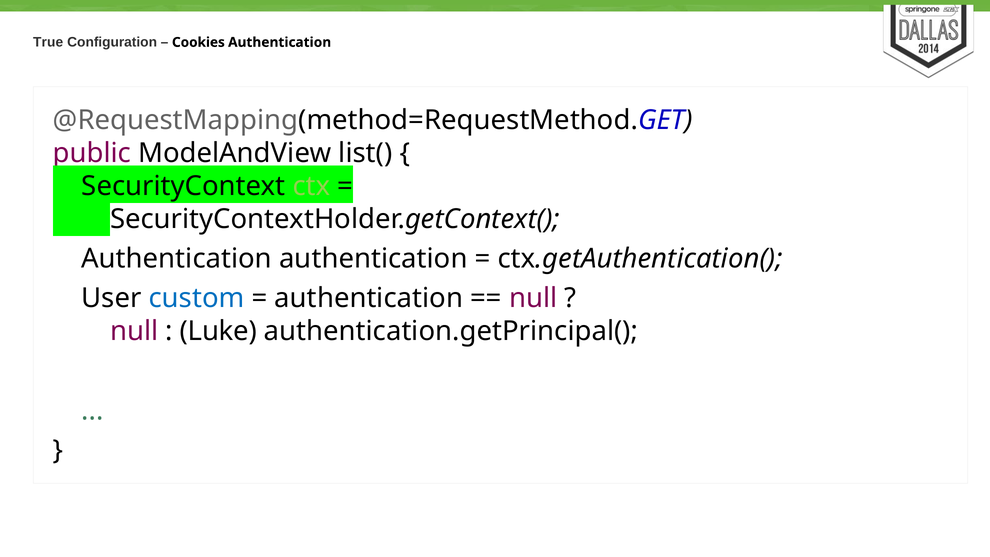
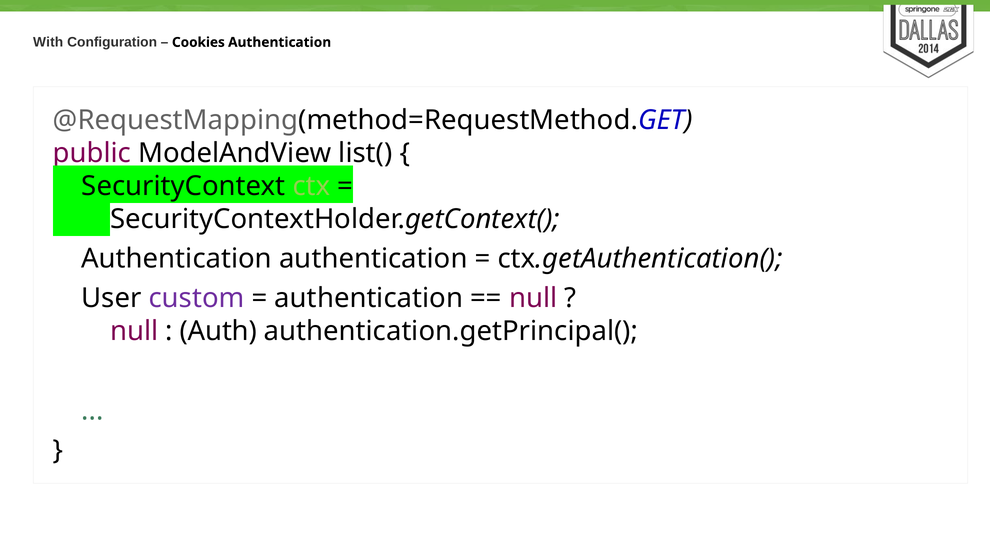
True: True -> With
custom colour: blue -> purple
Luke: Luke -> Auth
